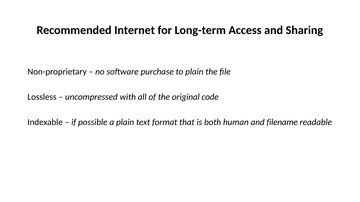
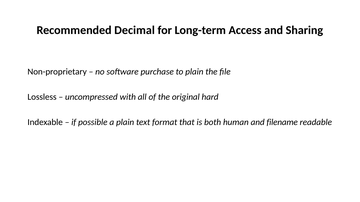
Internet: Internet -> Decimal
code: code -> hard
